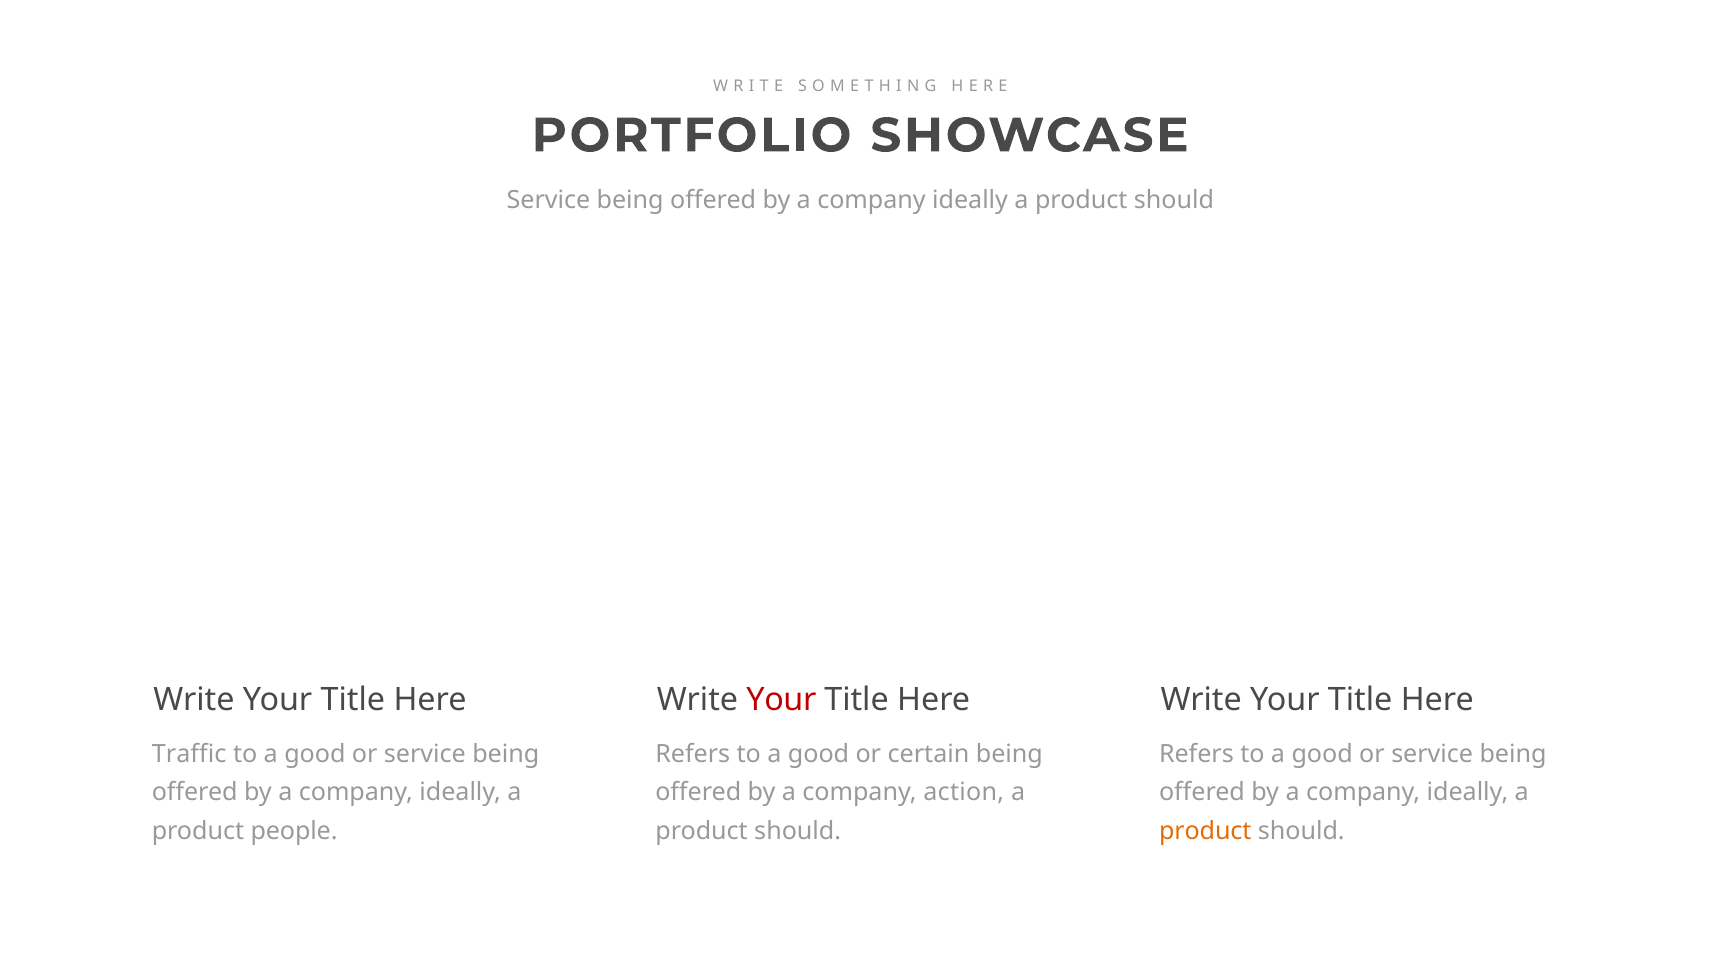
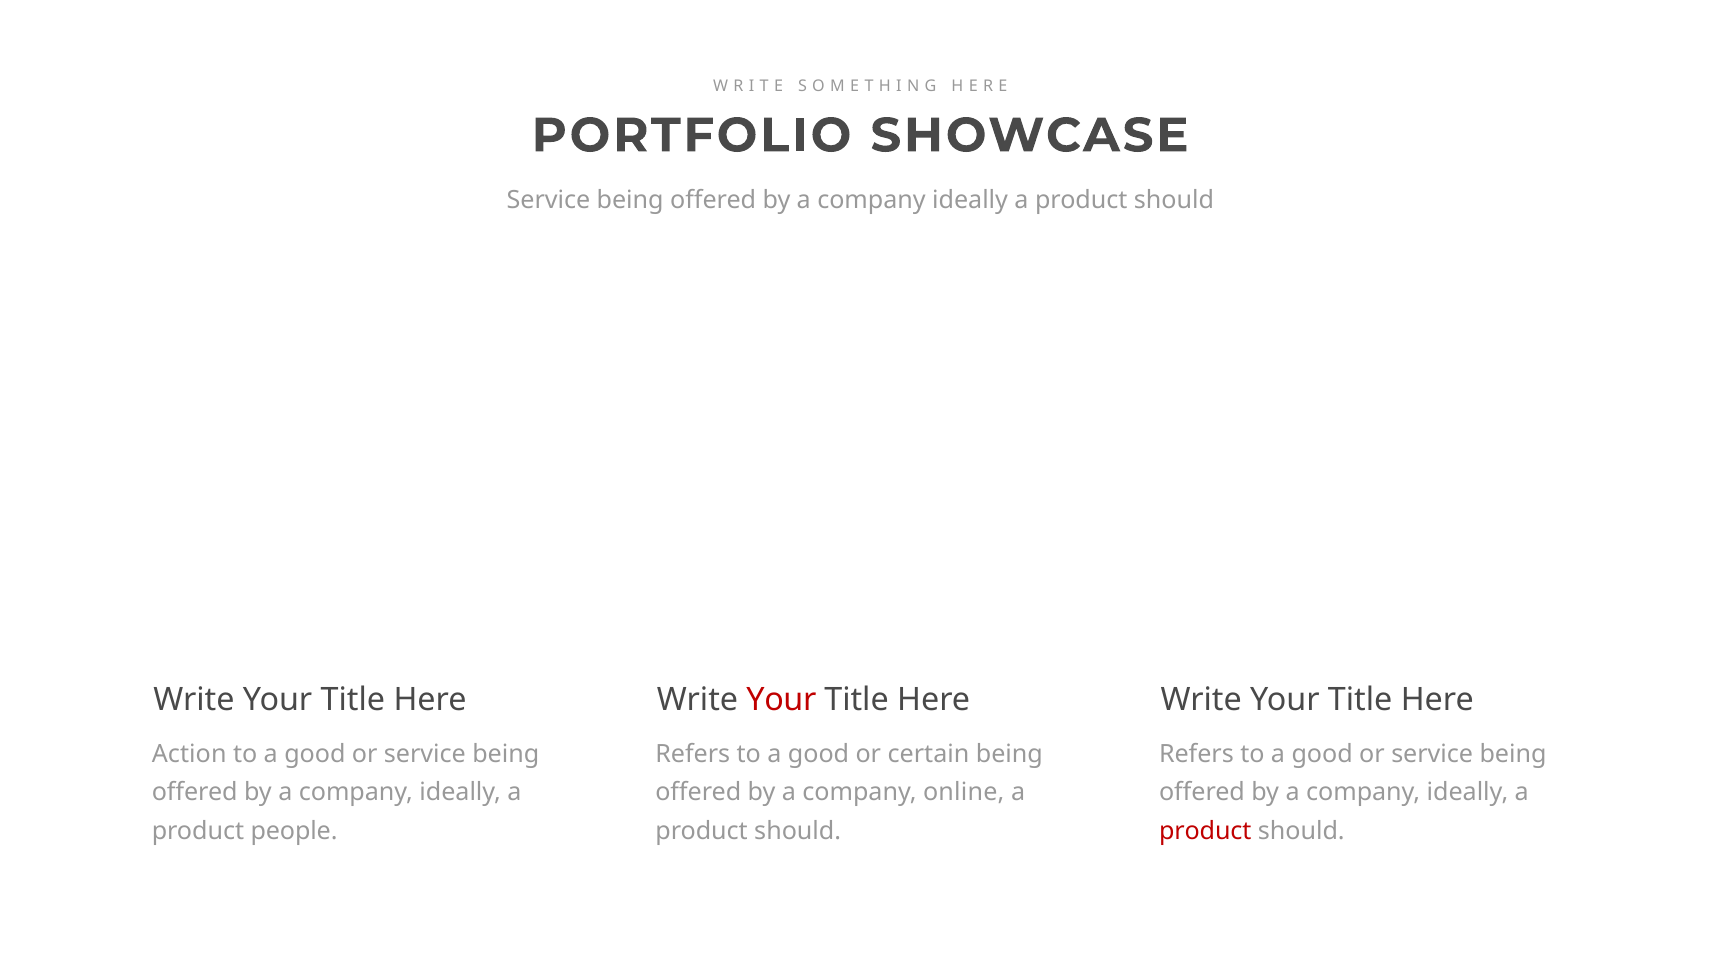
Traffic: Traffic -> Action
action: action -> online
product at (1205, 831) colour: orange -> red
